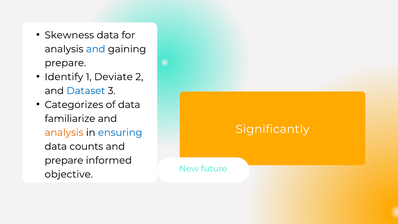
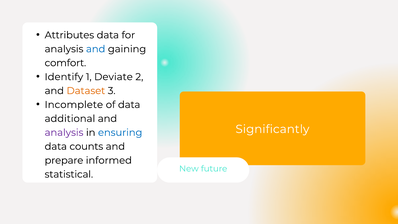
Skewness: Skewness -> Attributes
prepare at (65, 63): prepare -> comfort
Dataset colour: blue -> orange
Categorizes: Categorizes -> Incomplete
familiarize: familiarize -> additional
analysis at (64, 132) colour: orange -> purple
objective: objective -> statistical
